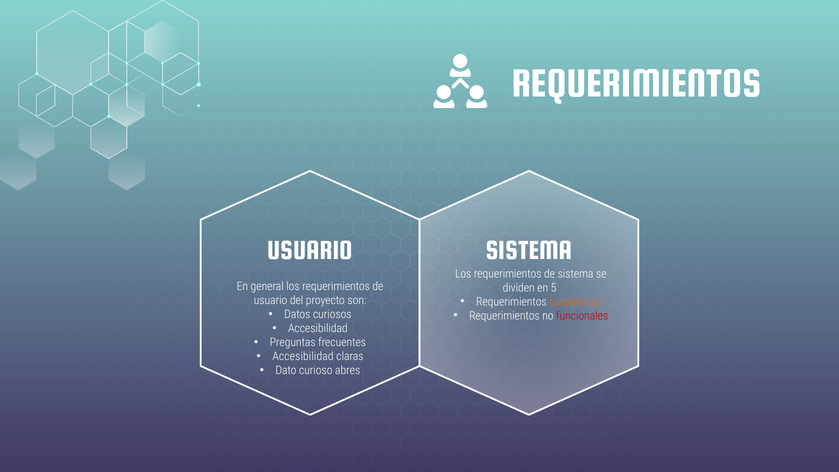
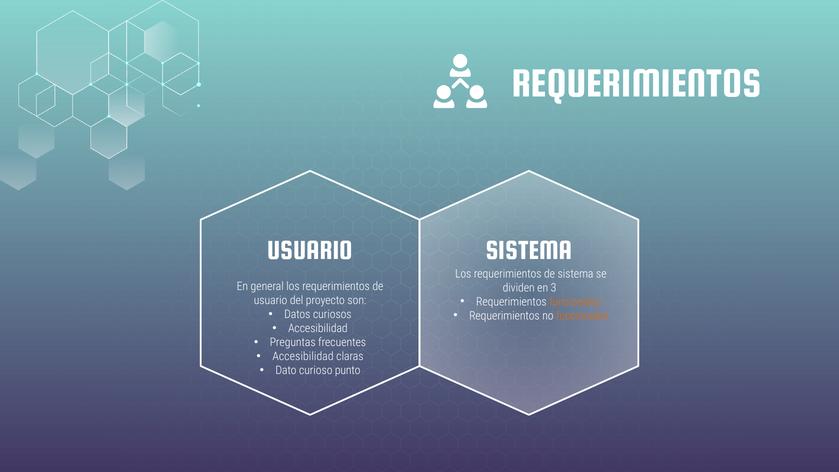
5: 5 -> 3
funcionales at (582, 316) colour: red -> orange
abres: abres -> punto
